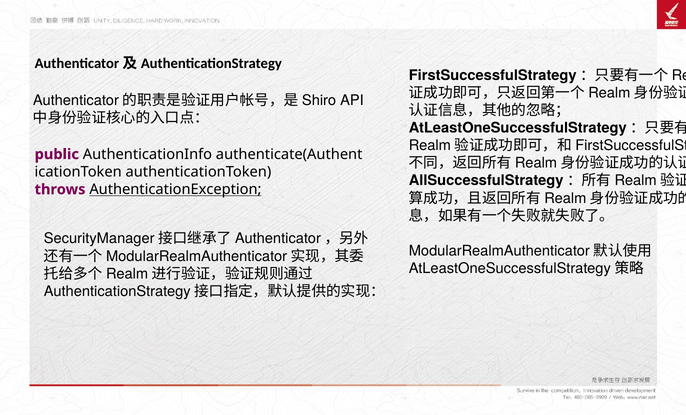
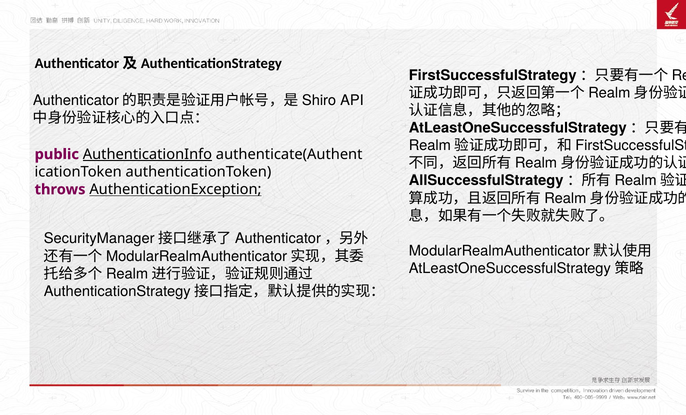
AuthenticationInfo underline: none -> present
